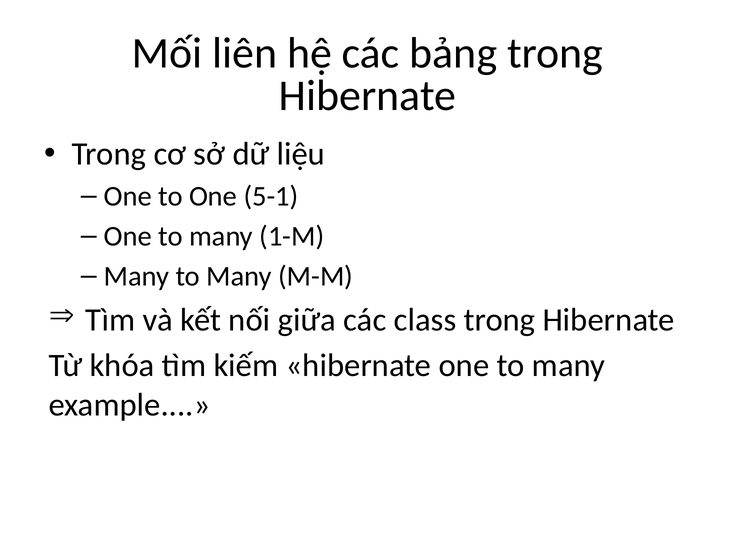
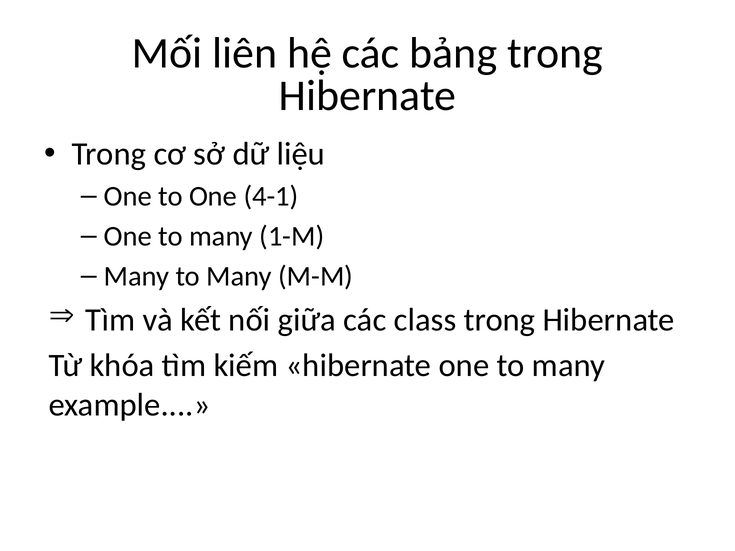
5-1: 5-1 -> 4-1
